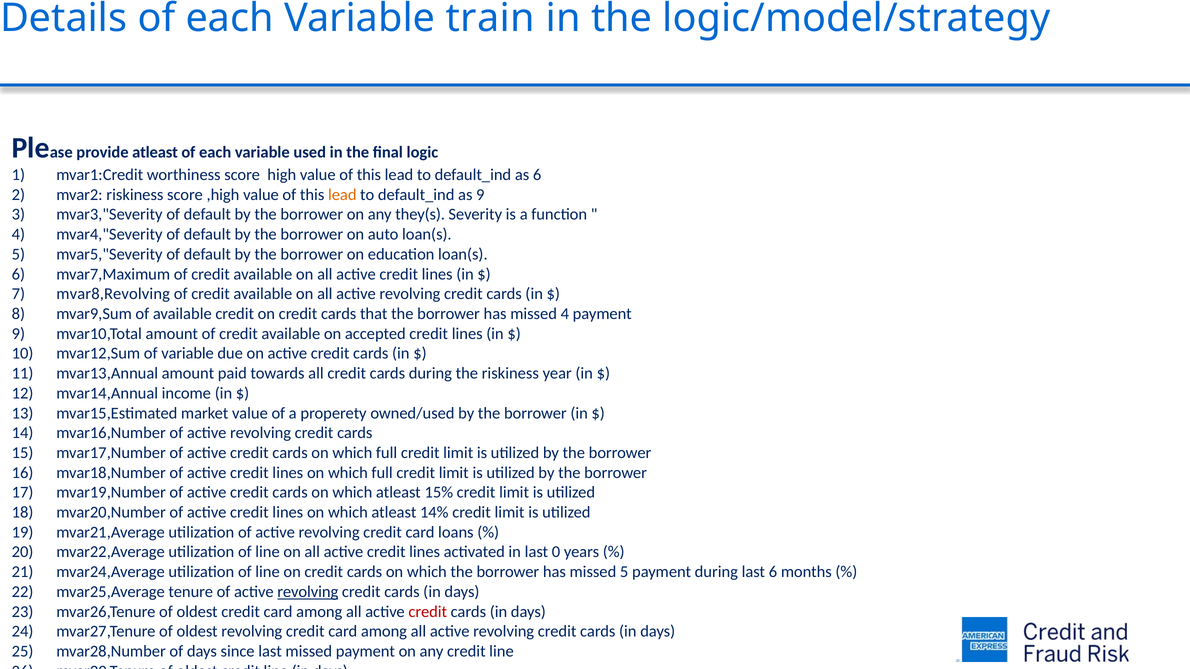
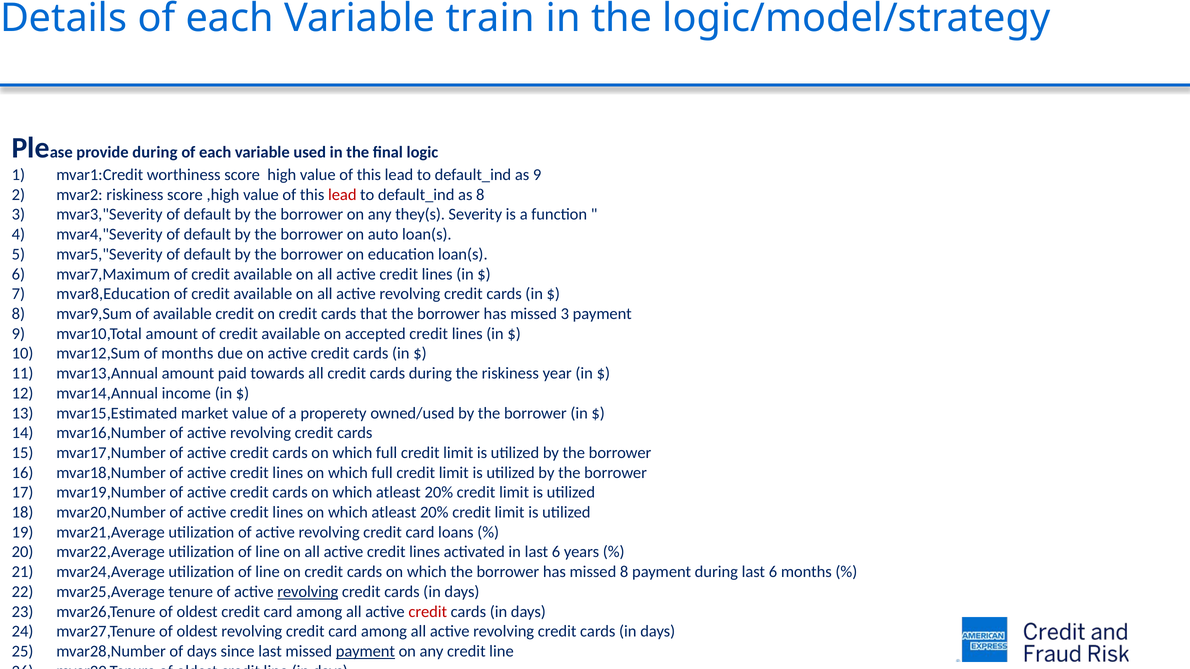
provide atleast: atleast -> during
as 6: 6 -> 9
lead at (342, 195) colour: orange -> red
as 9: 9 -> 8
mvar8,Revolving: mvar8,Revolving -> mvar8,Education
missed 4: 4 -> 3
of variable: variable -> months
15% at (439, 493): 15% -> 20%
14% at (434, 513): 14% -> 20%
in last 0: 0 -> 6
missed 5: 5 -> 8
payment at (365, 652) underline: none -> present
